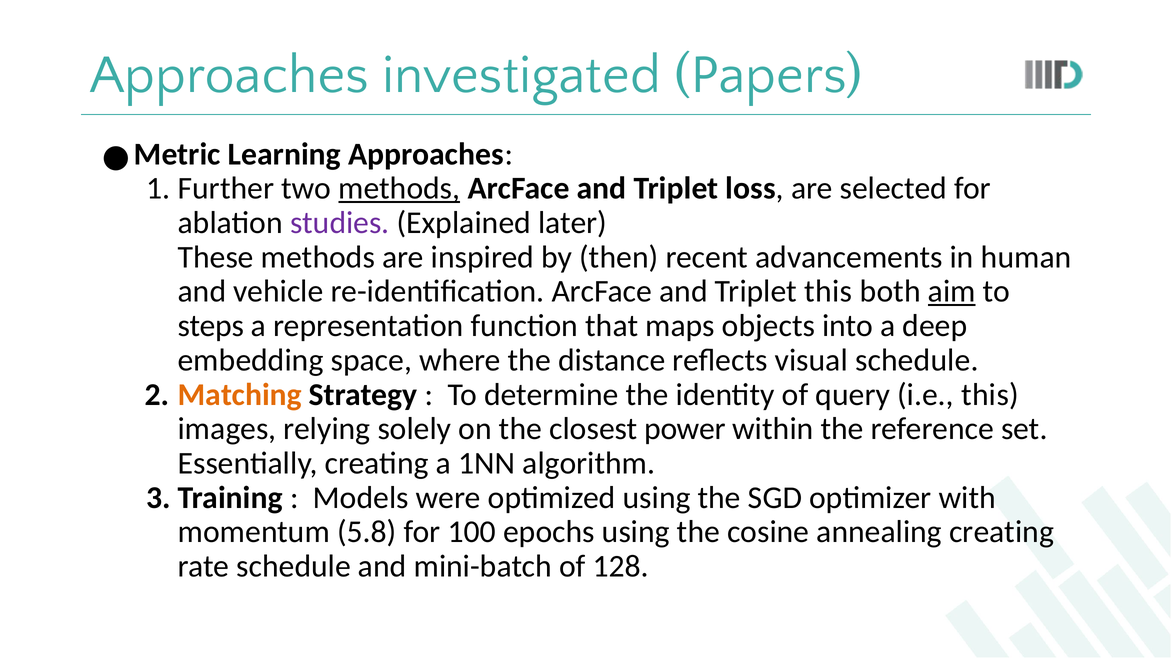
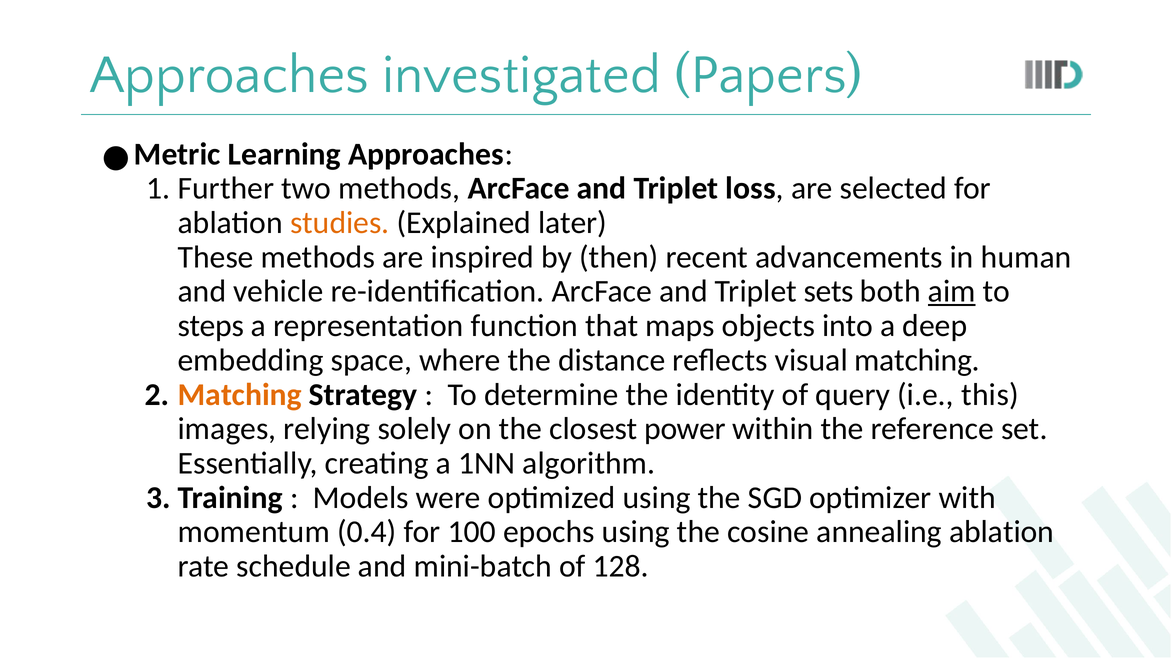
methods at (399, 188) underline: present -> none
studies colour: purple -> orange
Triplet this: this -> sets
visual schedule: schedule -> matching
5.8: 5.8 -> 0.4
annealing creating: creating -> ablation
